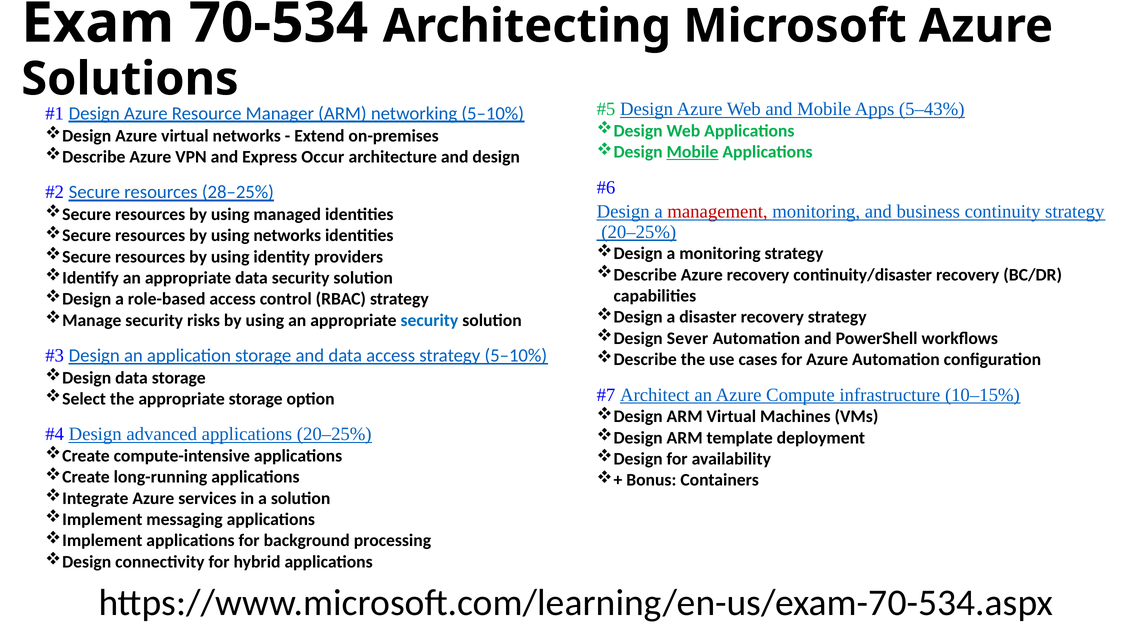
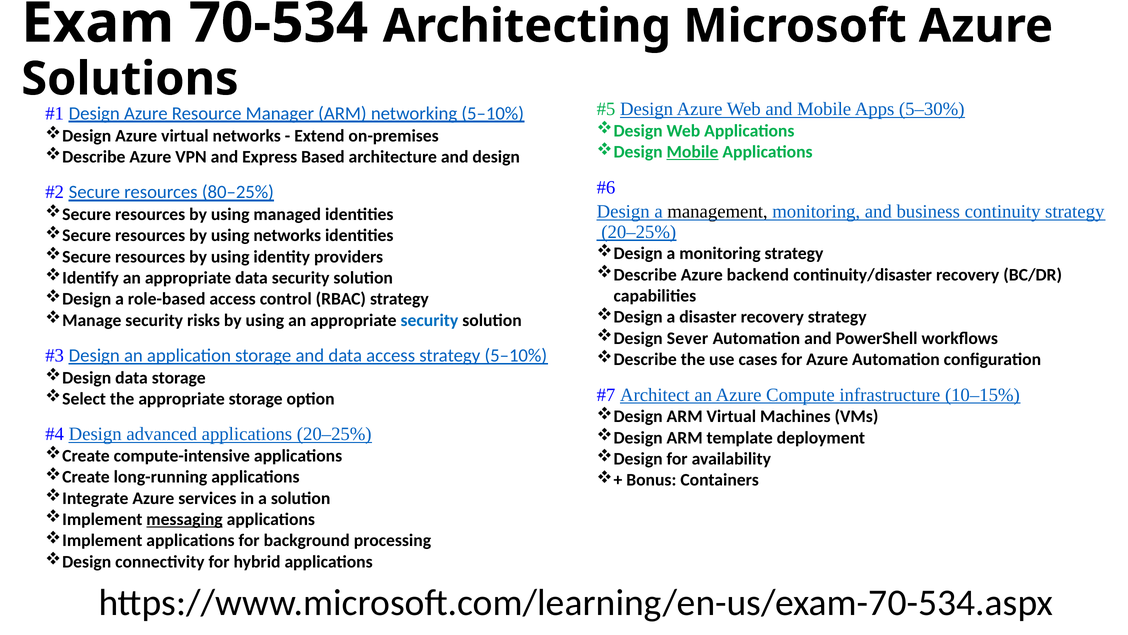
5–43%: 5–43% -> 5–30%
Occur: Occur -> Based
28–25%: 28–25% -> 80–25%
management colour: red -> black
Azure recovery: recovery -> backend
messaging underline: none -> present
